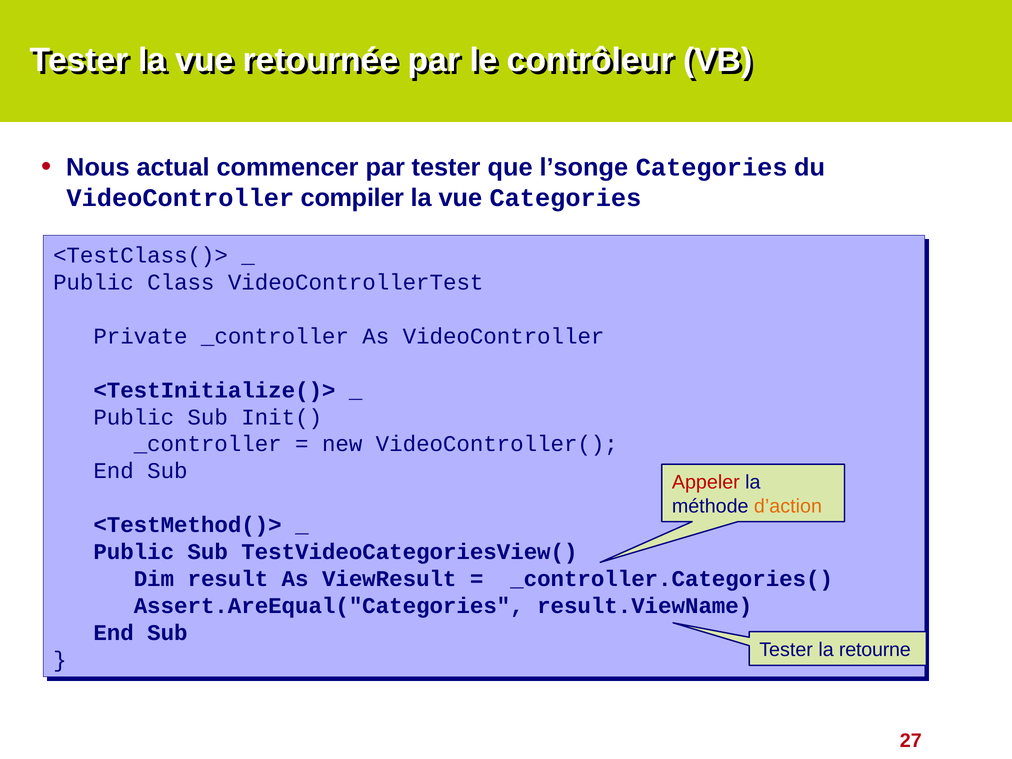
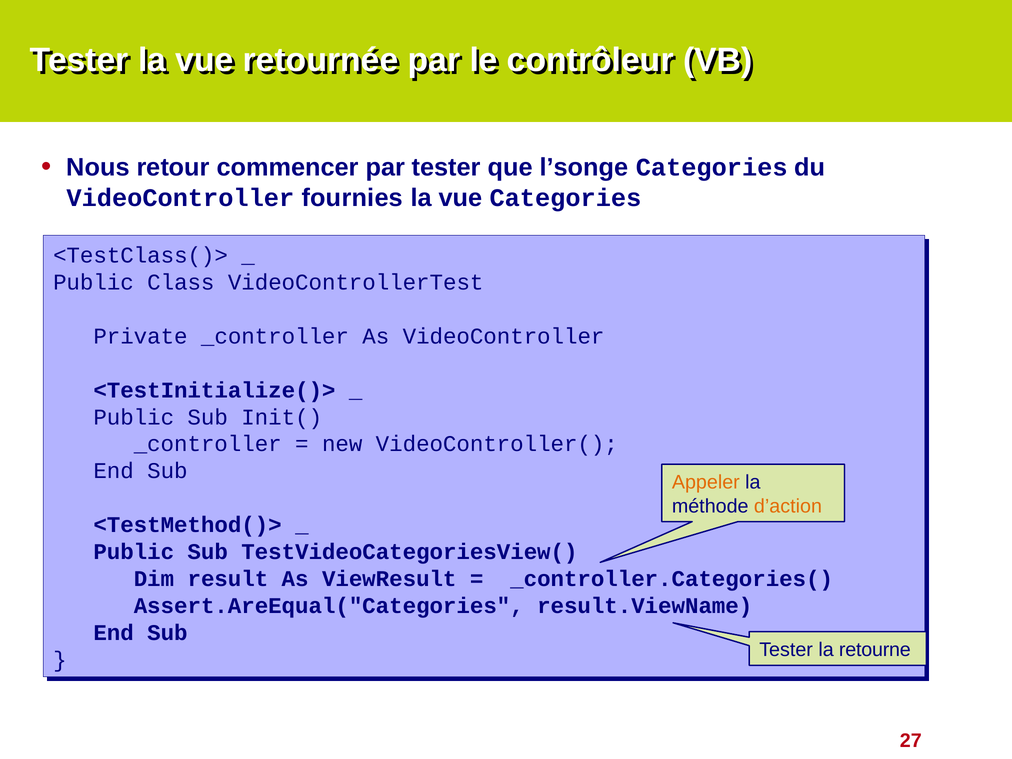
actual: actual -> retour
compiler: compiler -> fournies
Appeler colour: red -> orange
